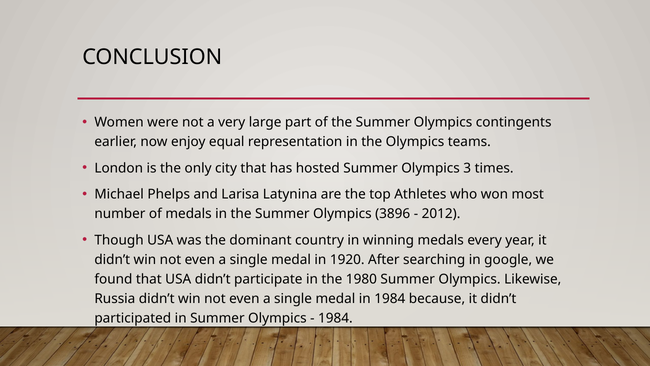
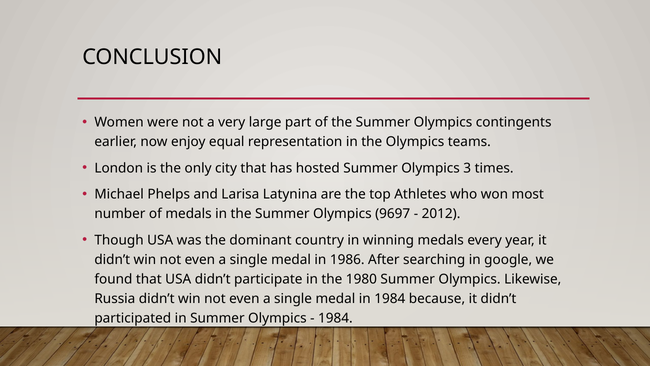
3896: 3896 -> 9697
1920: 1920 -> 1986
